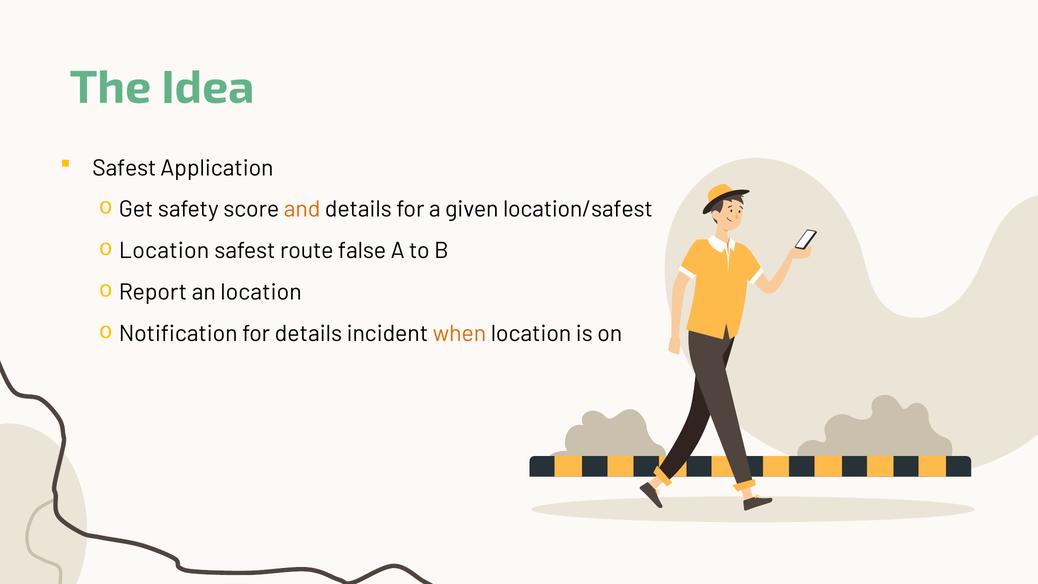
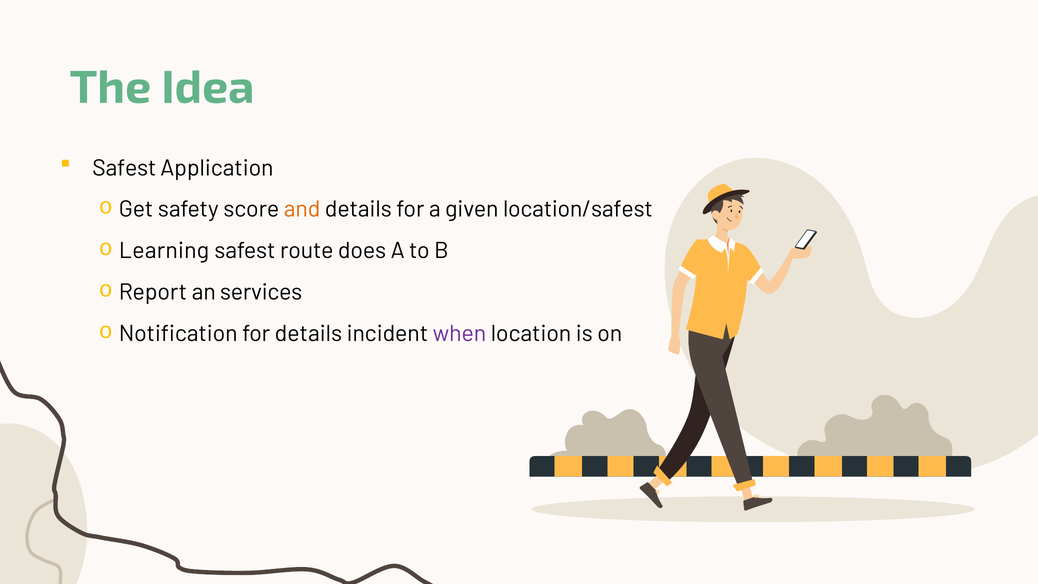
Location at (164, 251): Location -> Learning
false: false -> does
an location: location -> services
when colour: orange -> purple
